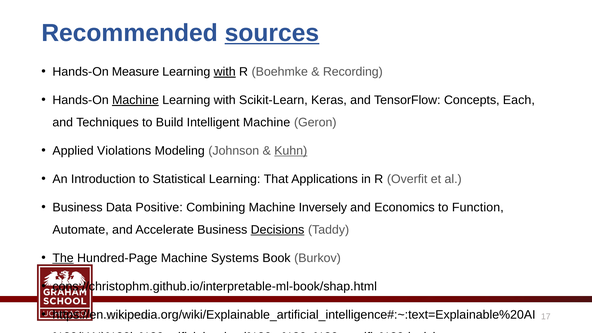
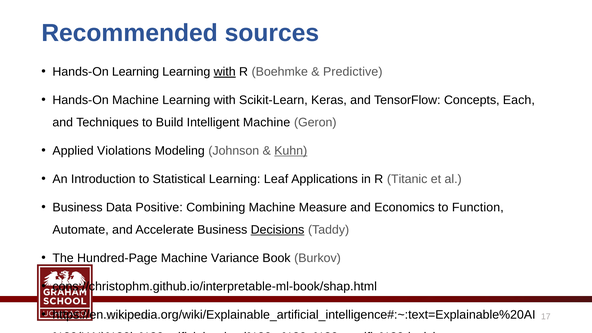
sources underline: present -> none
Hands-On Measure: Measure -> Learning
Recording: Recording -> Predictive
Machine at (135, 100) underline: present -> none
That: That -> Leaf
Overfit: Overfit -> Titanic
Inversely: Inversely -> Measure
The underline: present -> none
Systems: Systems -> Variance
